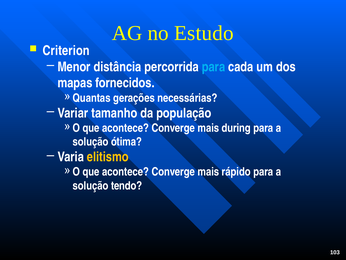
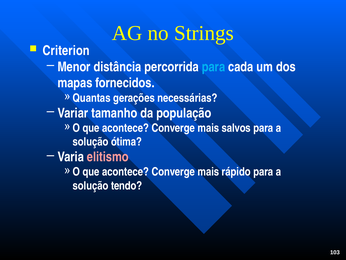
Estudo: Estudo -> Strings
during: during -> salvos
elitismo colour: yellow -> pink
